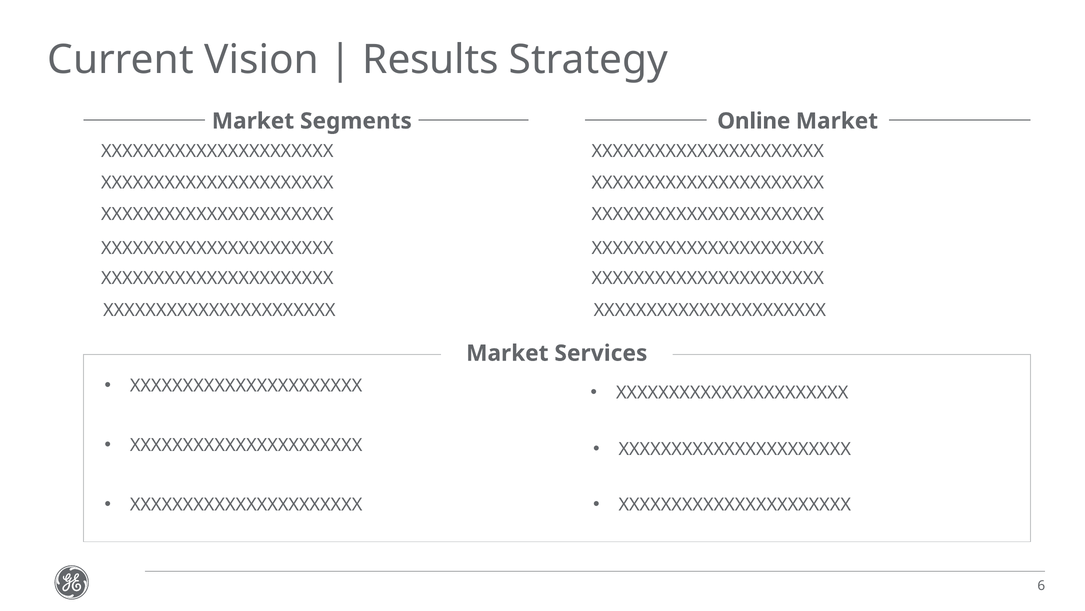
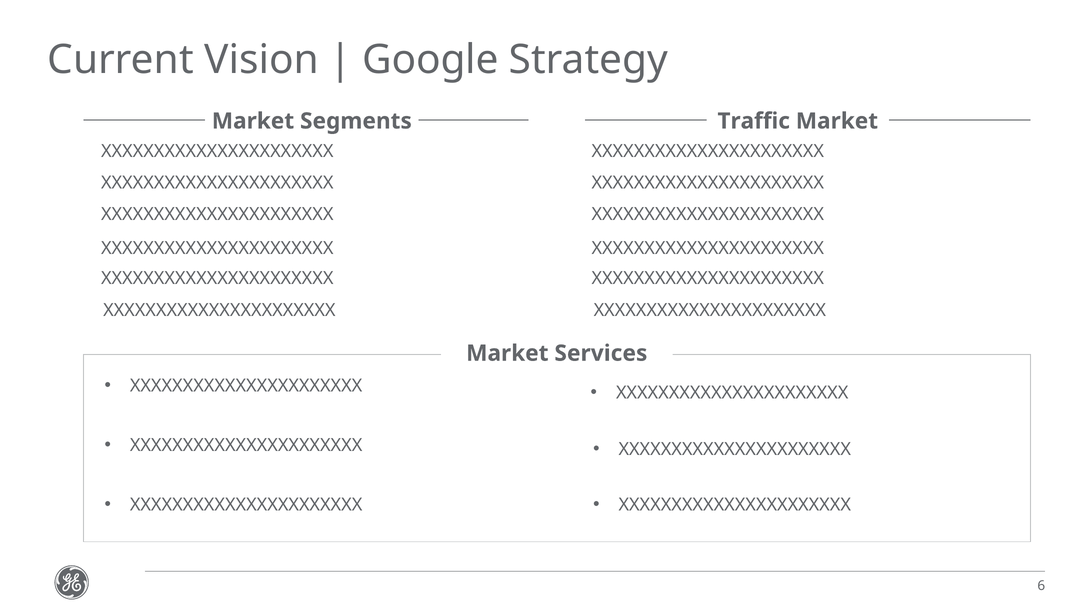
Results: Results -> Google
Online: Online -> Traffic
